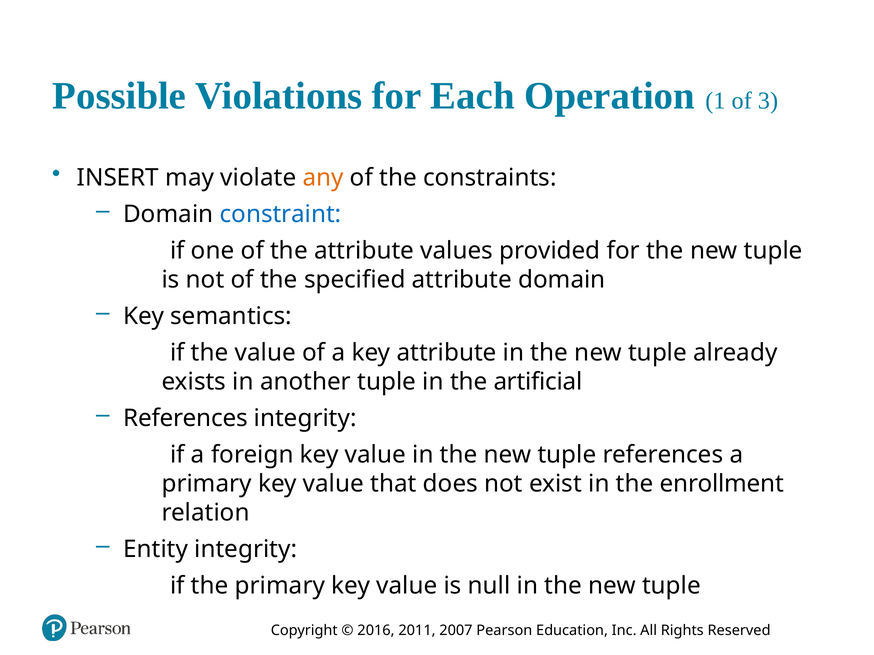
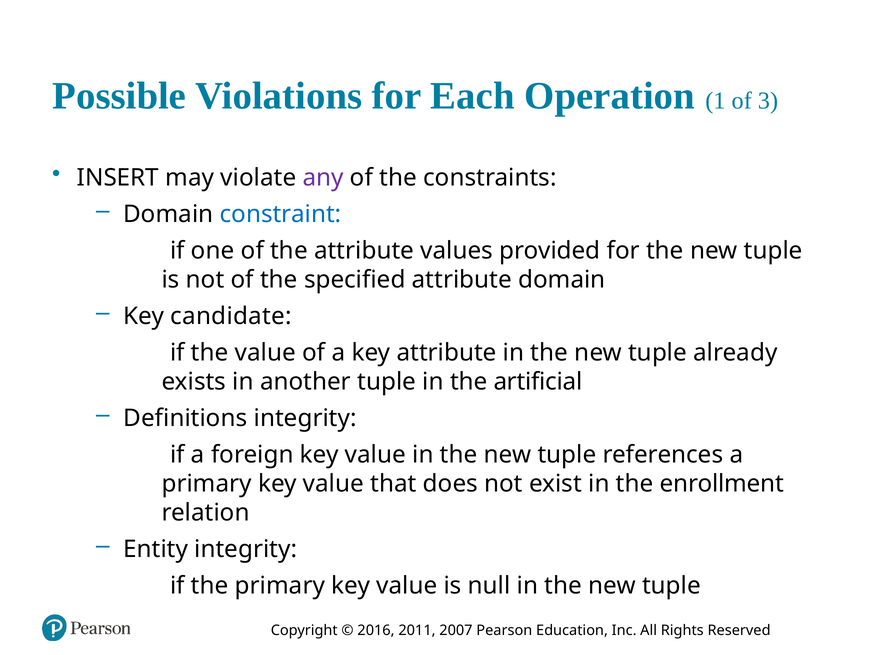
any colour: orange -> purple
semantics: semantics -> candidate
References at (185, 418): References -> Definitions
